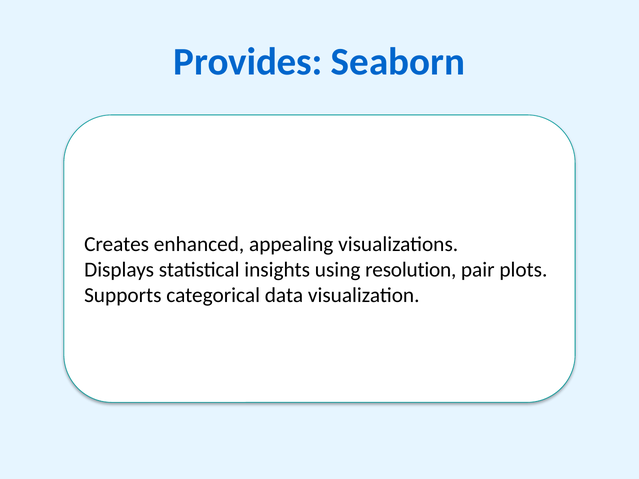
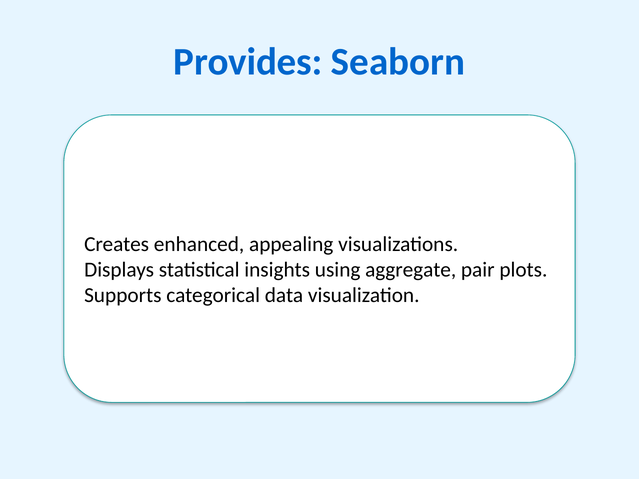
resolution: resolution -> aggregate
